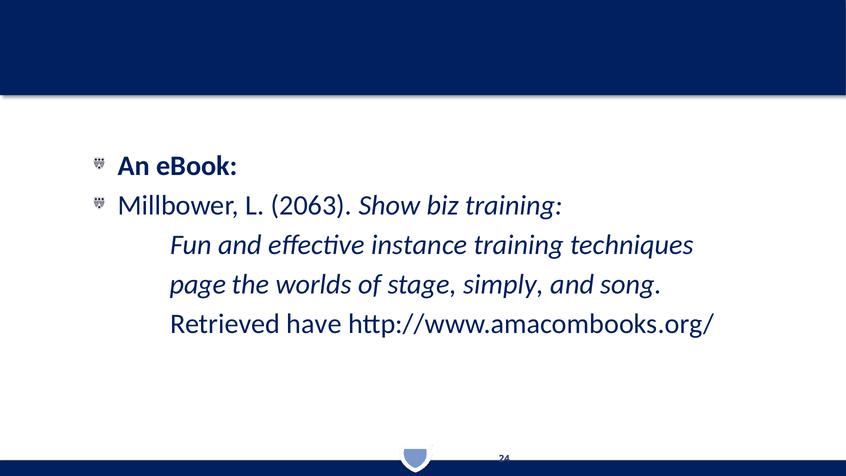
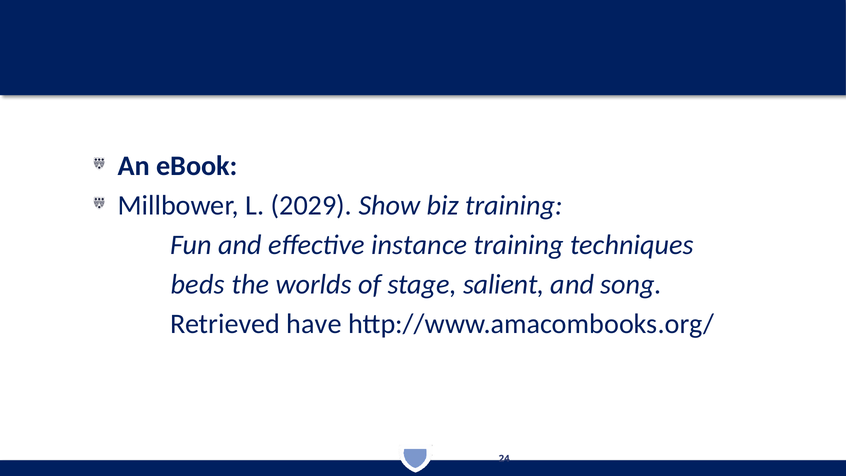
2063: 2063 -> 2029
page: page -> beds
simply: simply -> salient
